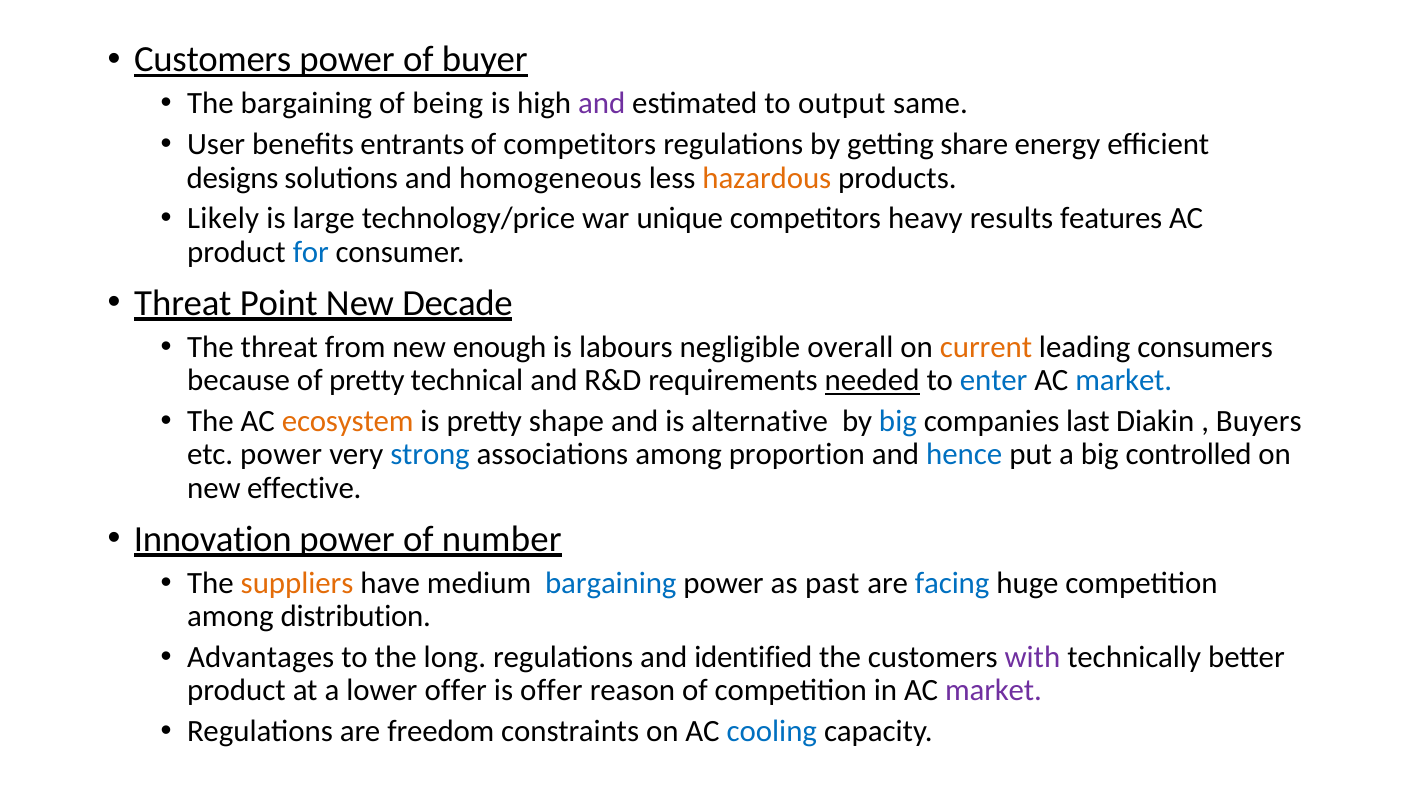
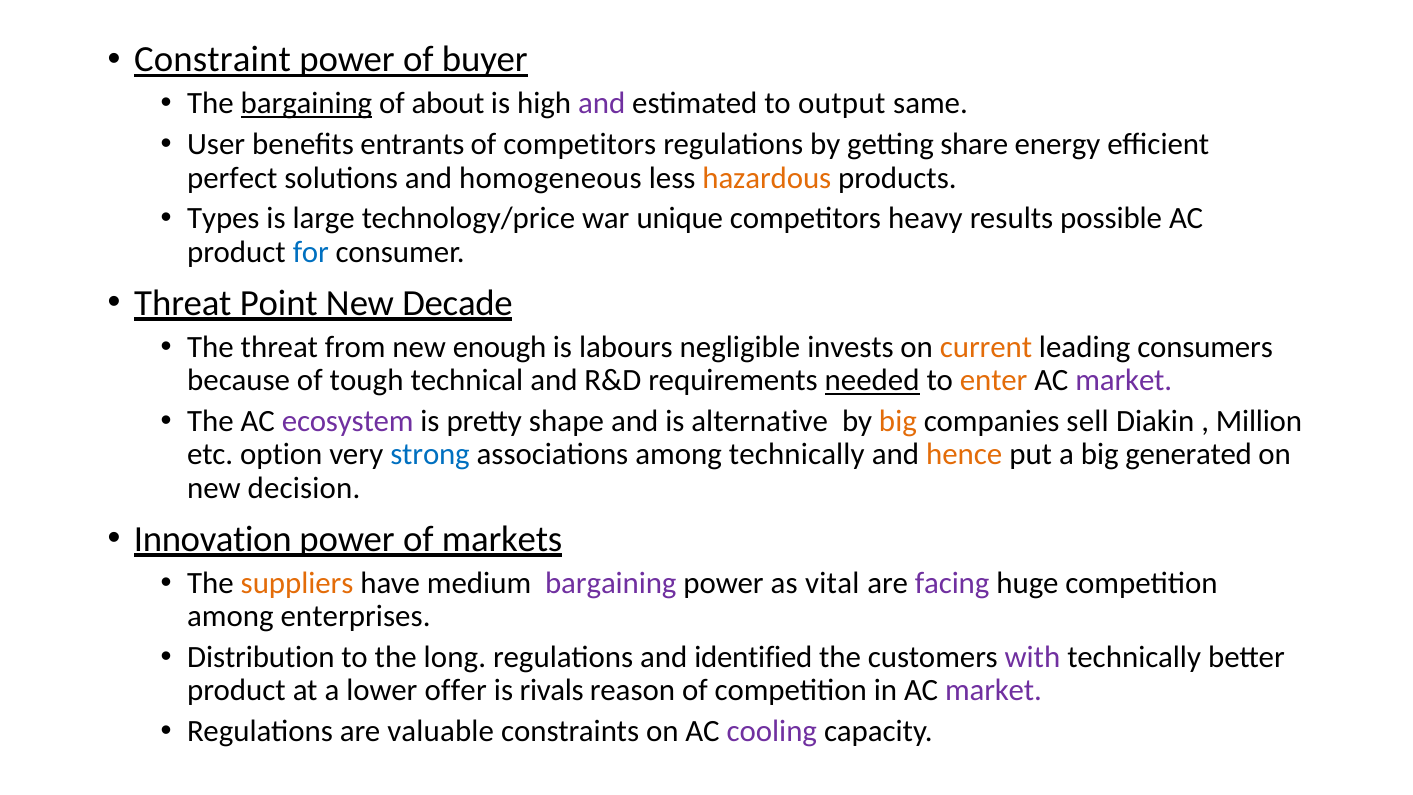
Customers at (213, 60): Customers -> Constraint
bargaining at (306, 104) underline: none -> present
being: being -> about
designs: designs -> perfect
Likely: Likely -> Types
features: features -> possible
overall: overall -> invests
of pretty: pretty -> tough
enter colour: blue -> orange
market at (1124, 380) colour: blue -> purple
ecosystem colour: orange -> purple
big at (898, 421) colour: blue -> orange
last: last -> sell
Buyers: Buyers -> Million
etc power: power -> option
among proportion: proportion -> technically
hence colour: blue -> orange
controlled: controlled -> generated
effective: effective -> decision
number: number -> markets
bargaining at (611, 583) colour: blue -> purple
past: past -> vital
facing colour: blue -> purple
distribution: distribution -> enterprises
Advantages: Advantages -> Distribution
is offer: offer -> rivals
freedom: freedom -> valuable
cooling colour: blue -> purple
